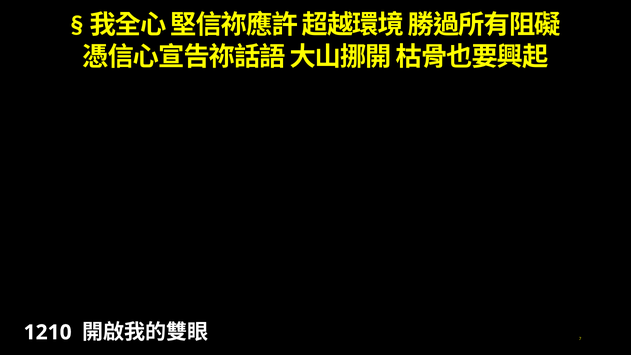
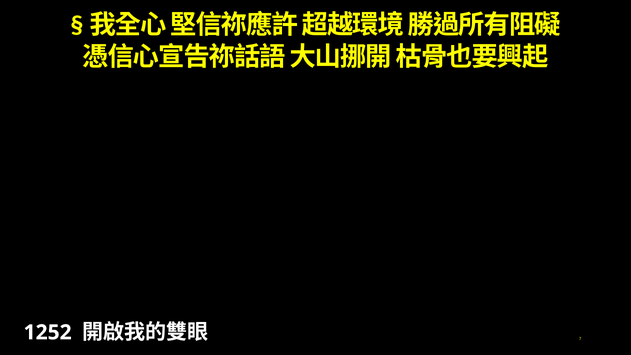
1210: 1210 -> 1252
